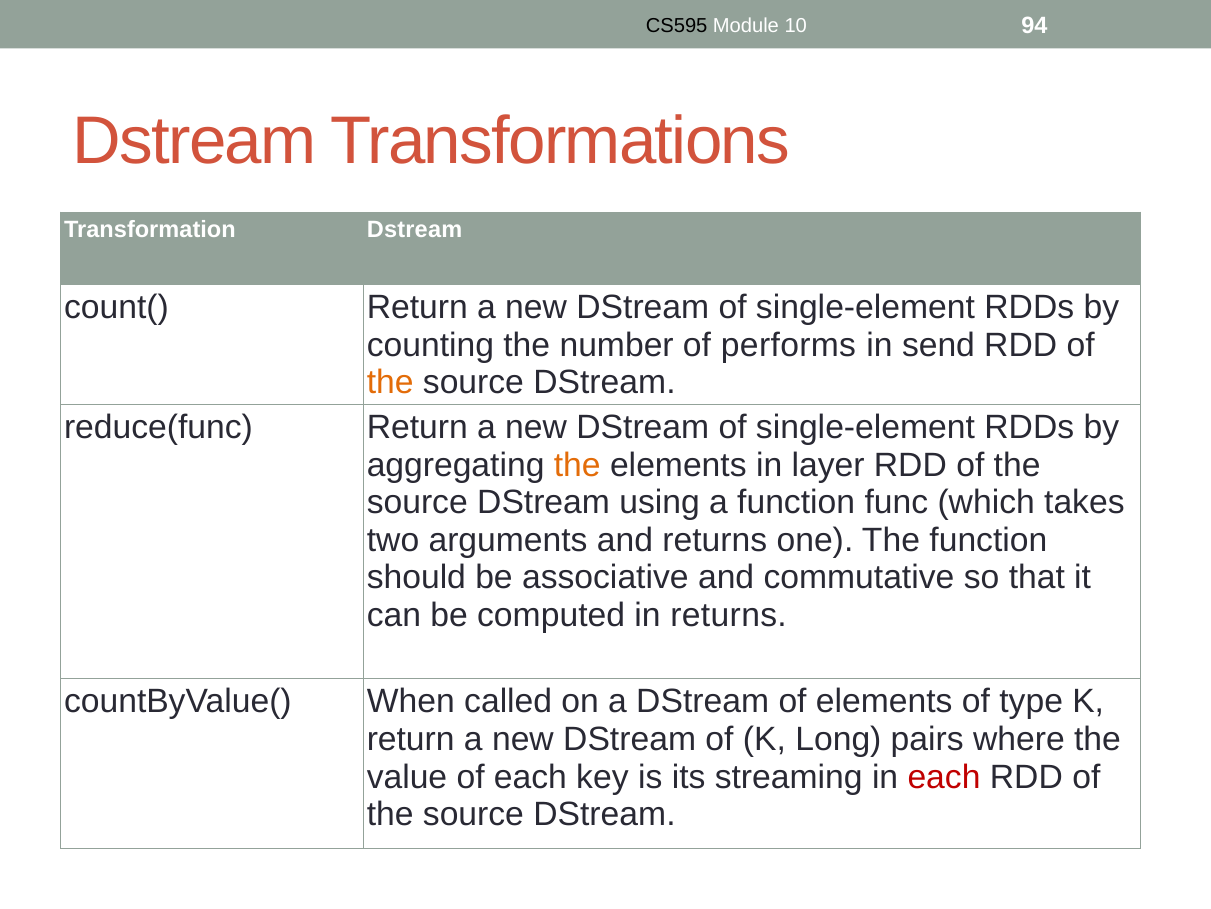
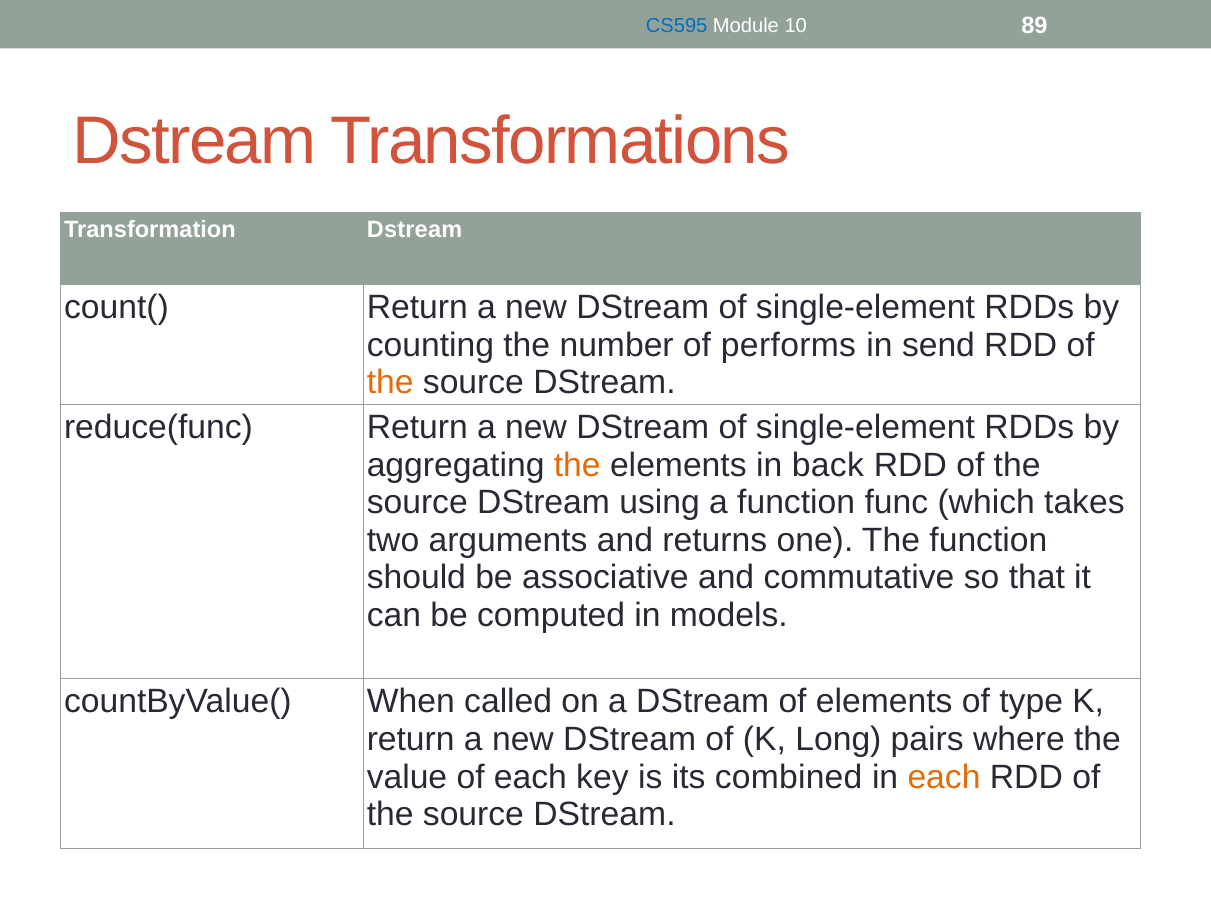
CS595 colour: black -> blue
94: 94 -> 89
layer: layer -> back
in returns: returns -> models
streaming: streaming -> combined
each at (944, 776) colour: red -> orange
